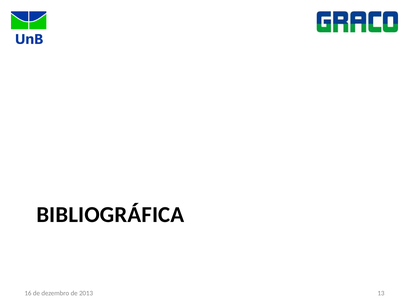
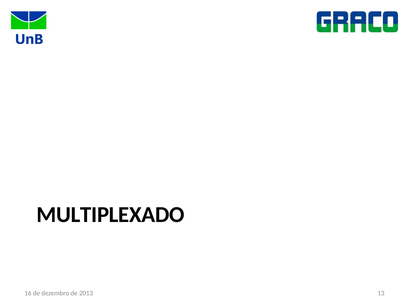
BIBLIOGRÁFICA: BIBLIOGRÁFICA -> MULTIPLEXADO
